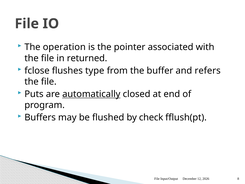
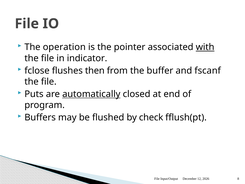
with underline: none -> present
returned: returned -> indicator
type: type -> then
refers: refers -> fscanf
